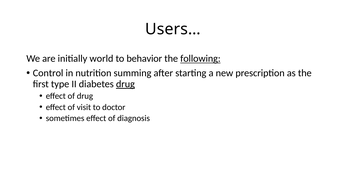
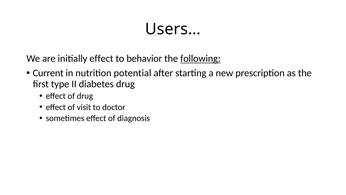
initially world: world -> effect
Control: Control -> Current
summing: summing -> potential
drug at (125, 84) underline: present -> none
